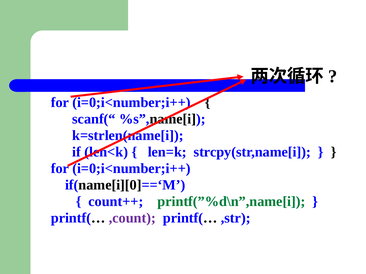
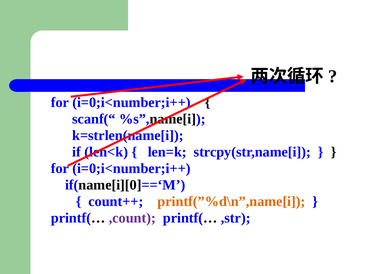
printf(”%d\n”,name[i colour: green -> orange
